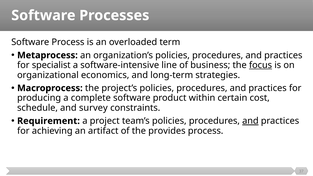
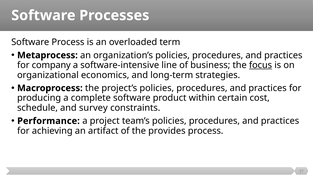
specialist: specialist -> company
Requirement: Requirement -> Performance
and at (250, 121) underline: present -> none
